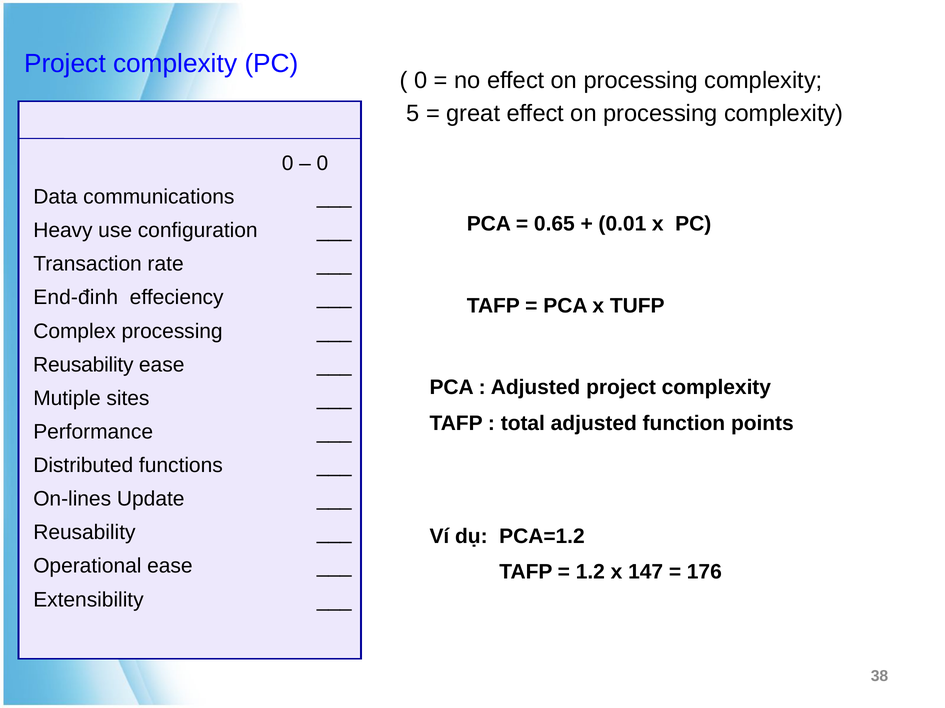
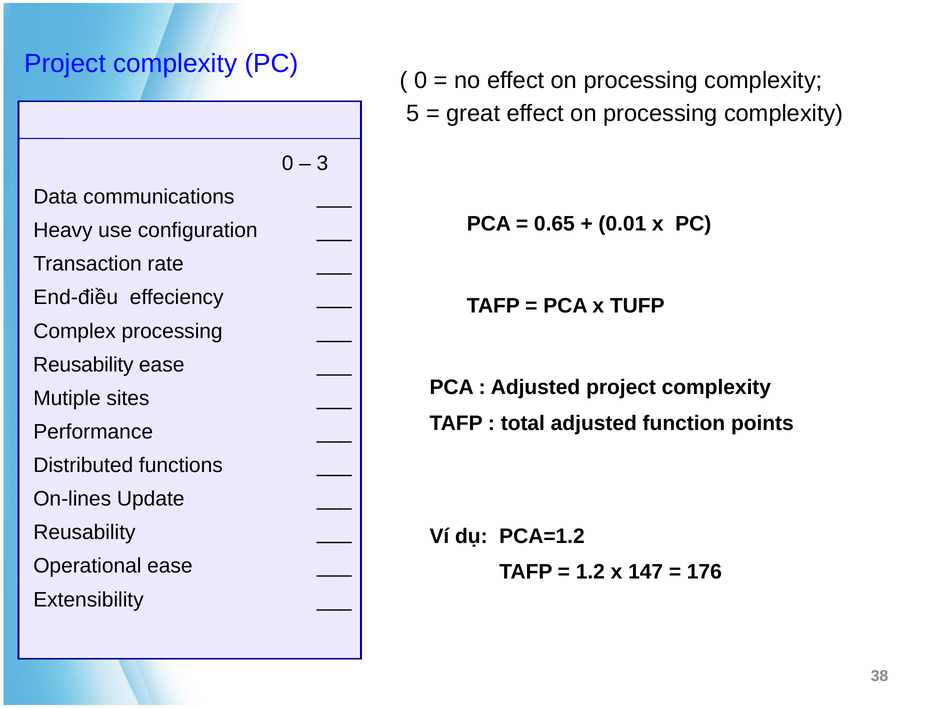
0 at (322, 164): 0 -> 3
End-đinh: End-đinh -> End-điều
